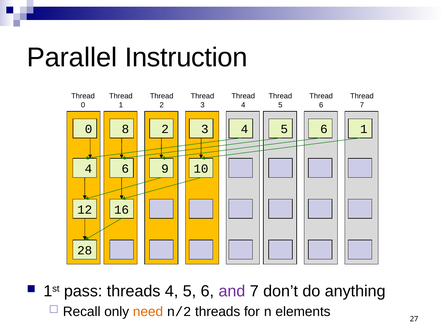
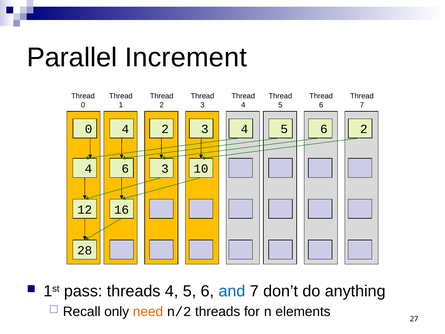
Instruction: Instruction -> Increment
0 8: 8 -> 4
6 1: 1 -> 2
6 9: 9 -> 3
and colour: purple -> blue
